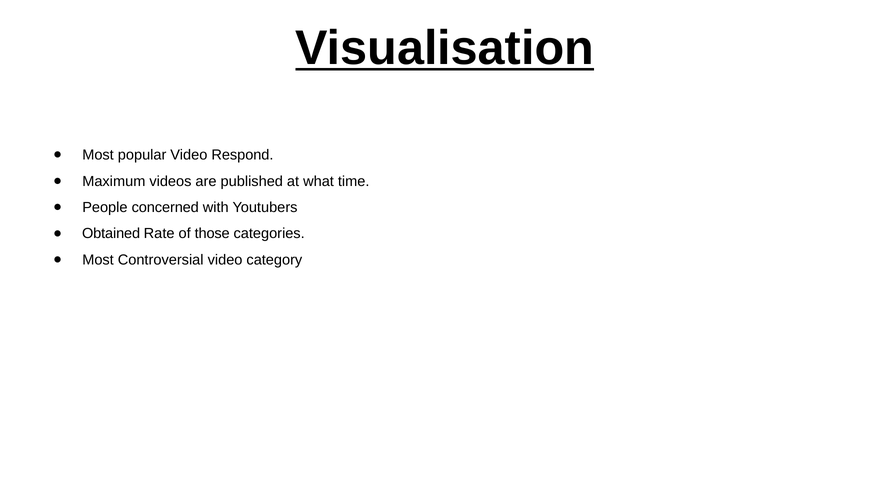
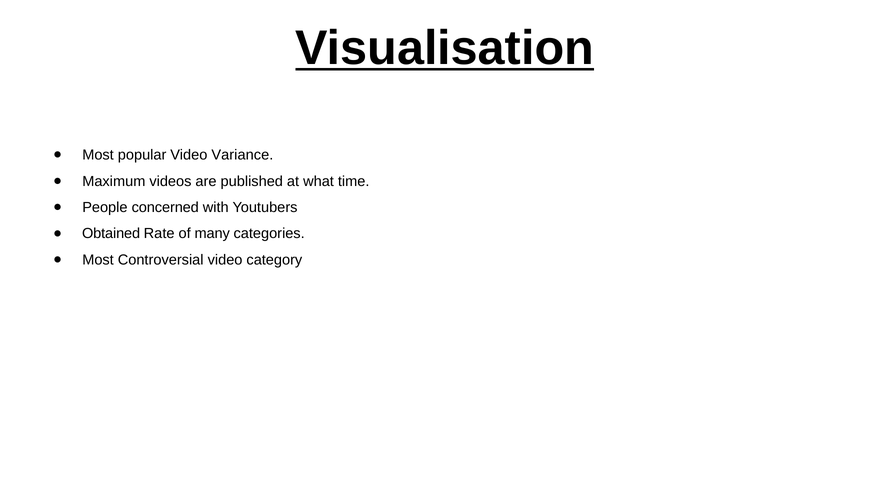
Respond: Respond -> Variance
those: those -> many
